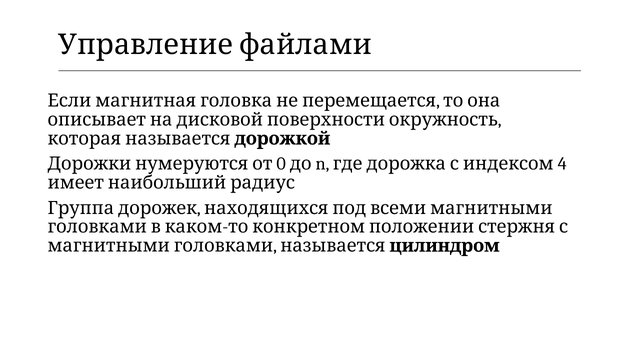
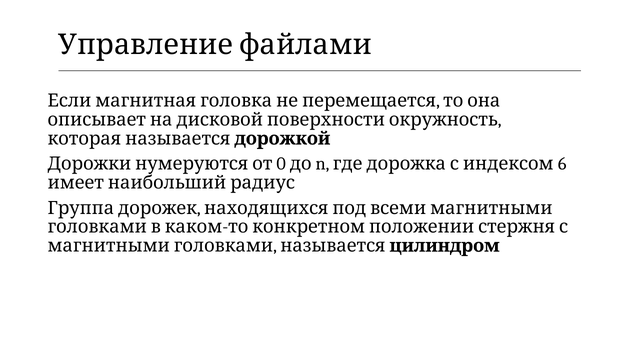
4: 4 -> 6
